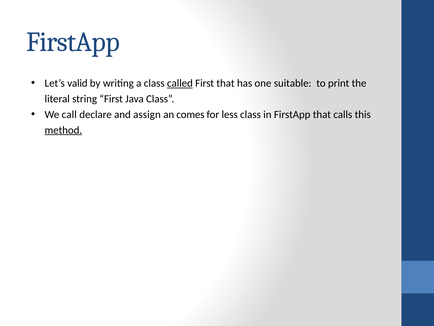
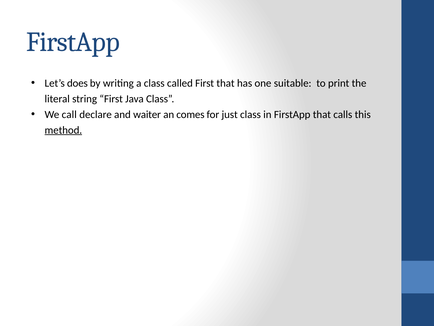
valid: valid -> does
called underline: present -> none
assign: assign -> waiter
less: less -> just
